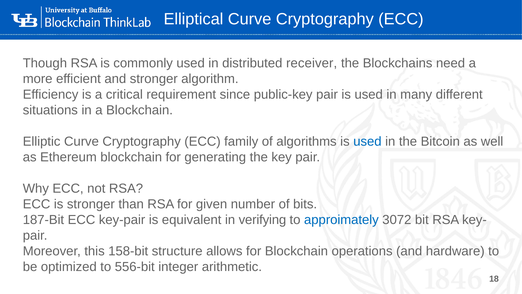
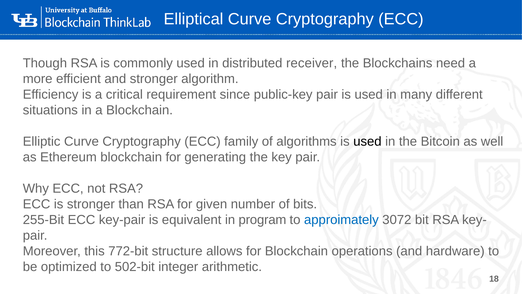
used at (367, 141) colour: blue -> black
187-Bit: 187-Bit -> 255-Bit
verifying: verifying -> program
158-bit: 158-bit -> 772-bit
556-bit: 556-bit -> 502-bit
